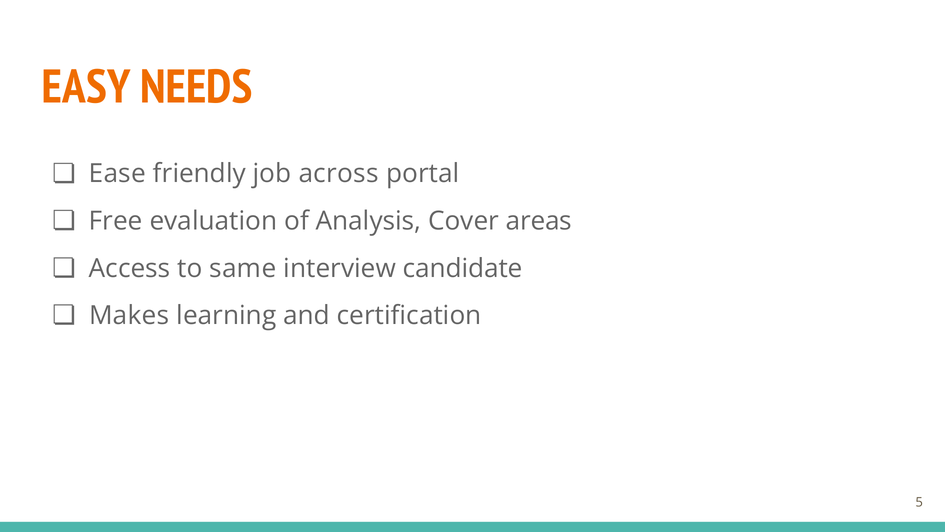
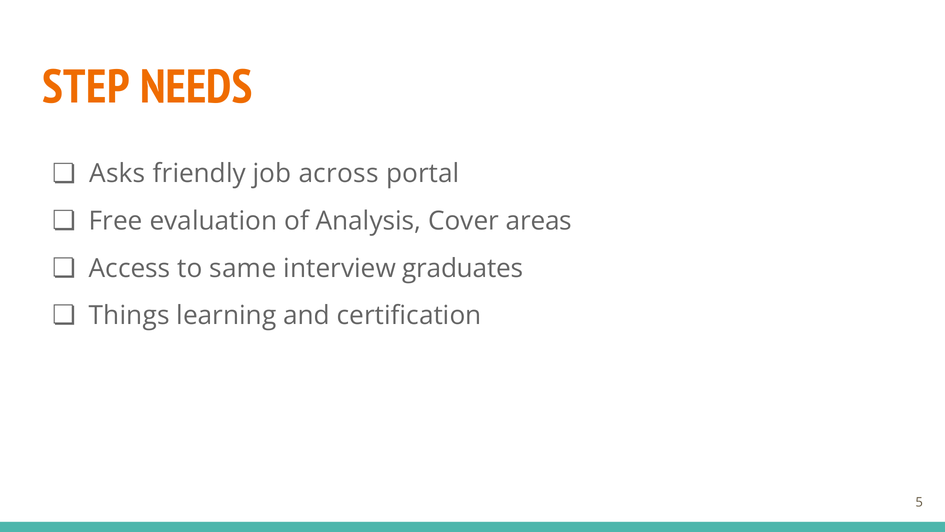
EASY: EASY -> STEP
Ease: Ease -> Asks
candidate: candidate -> graduates
Makes: Makes -> Things
